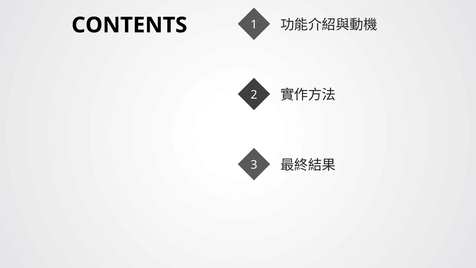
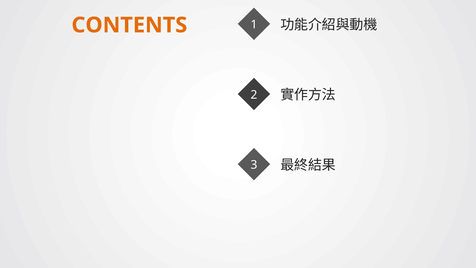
CONTENTS colour: black -> orange
